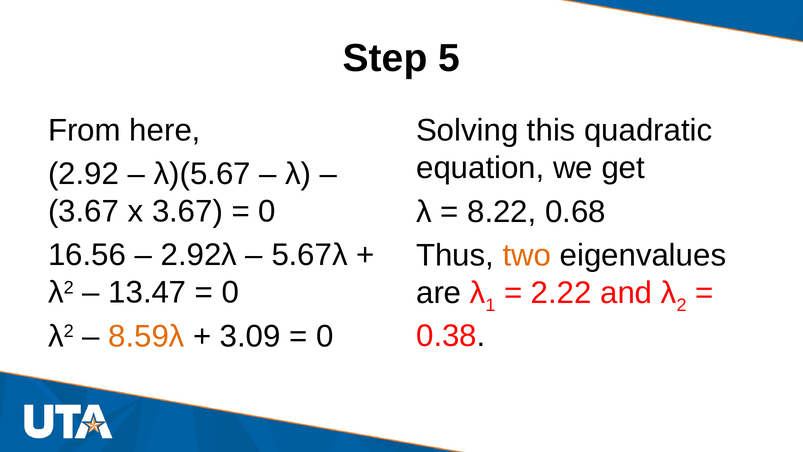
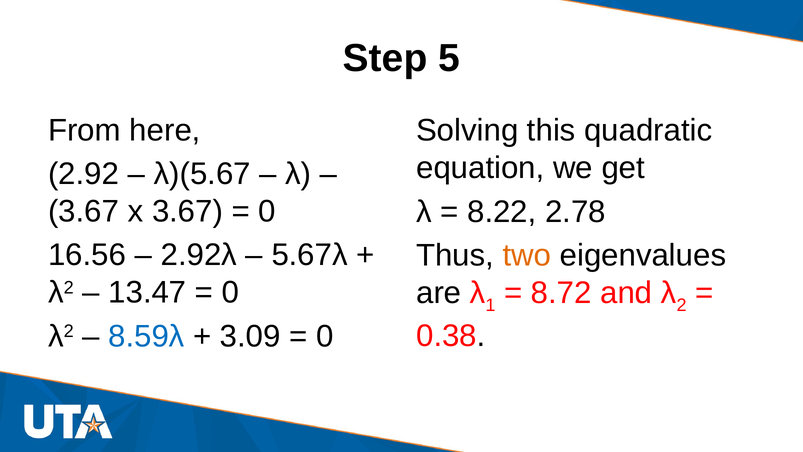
0.68: 0.68 -> 2.78
2.22: 2.22 -> 8.72
8.59λ colour: orange -> blue
